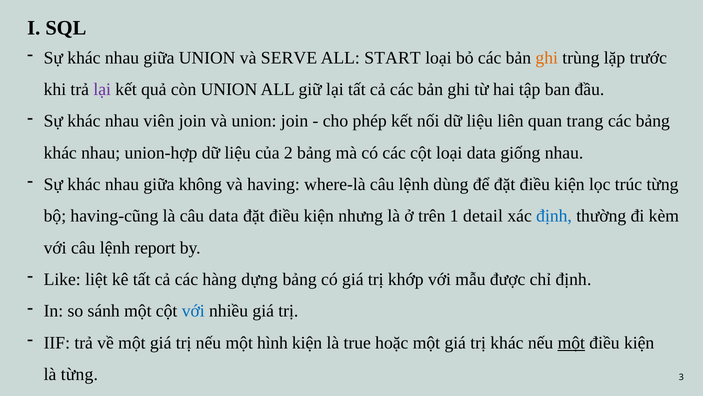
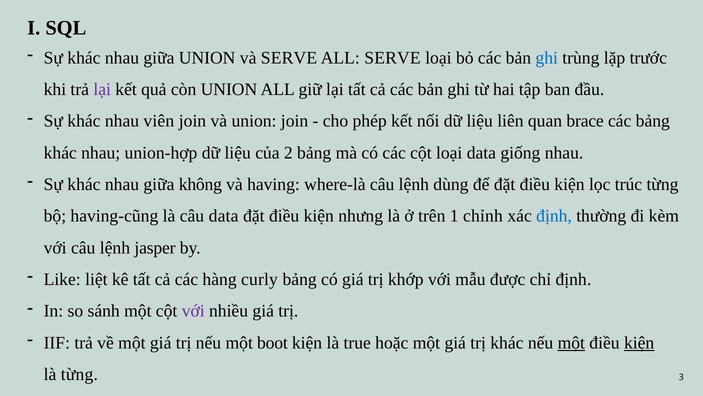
ALL START: START -> SERVE
ghi at (547, 58) colour: orange -> blue
trang: trang -> brace
detail: detail -> chỉnh
report: report -> jasper
dựng: dựng -> curly
với at (193, 311) colour: blue -> purple
hình: hình -> boot
kiện at (639, 342) underline: none -> present
